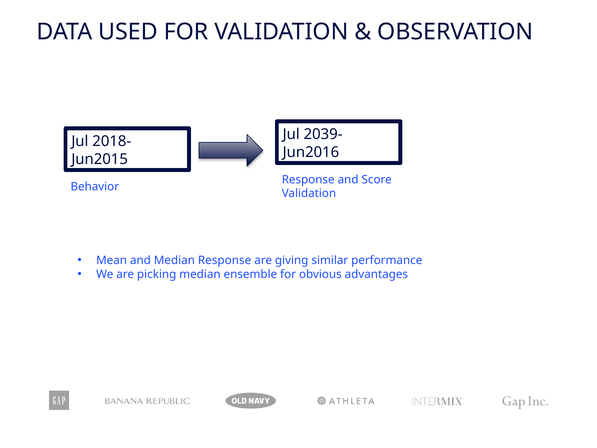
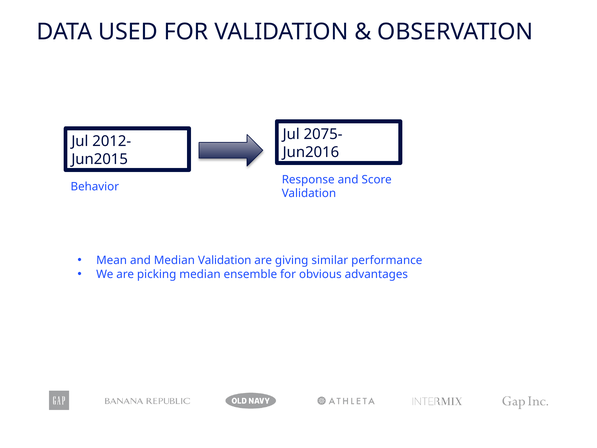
2039-: 2039- -> 2075-
2018-: 2018- -> 2012-
Median Response: Response -> Validation
